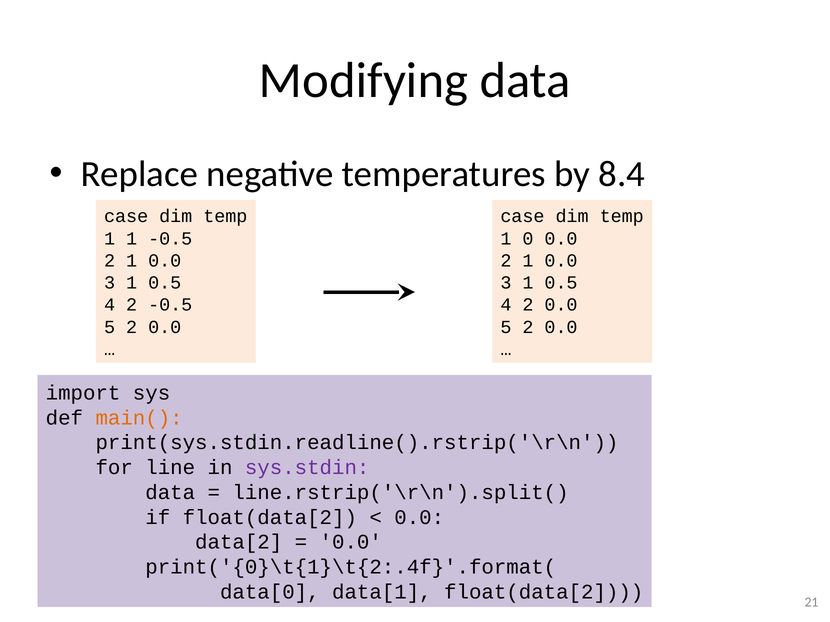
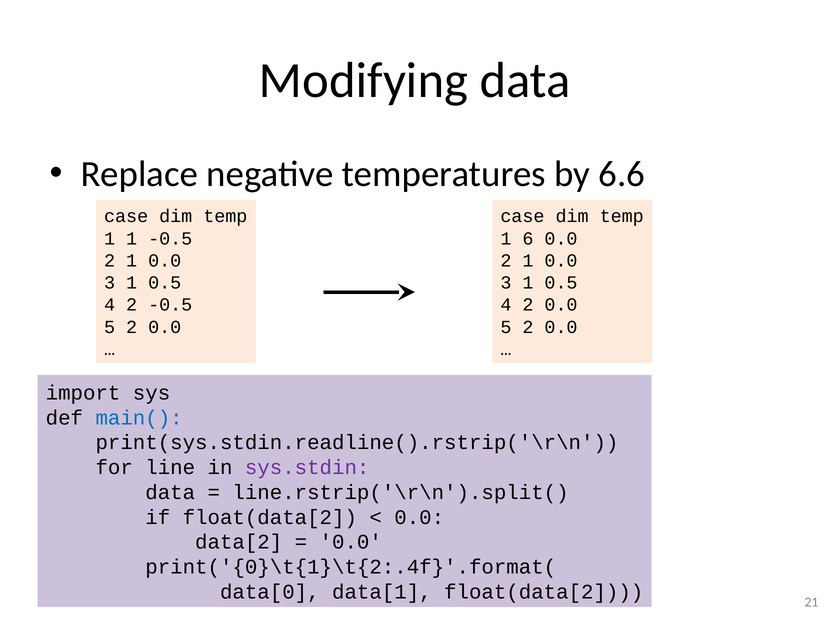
8.4: 8.4 -> 6.6
0: 0 -> 6
main( colour: orange -> blue
